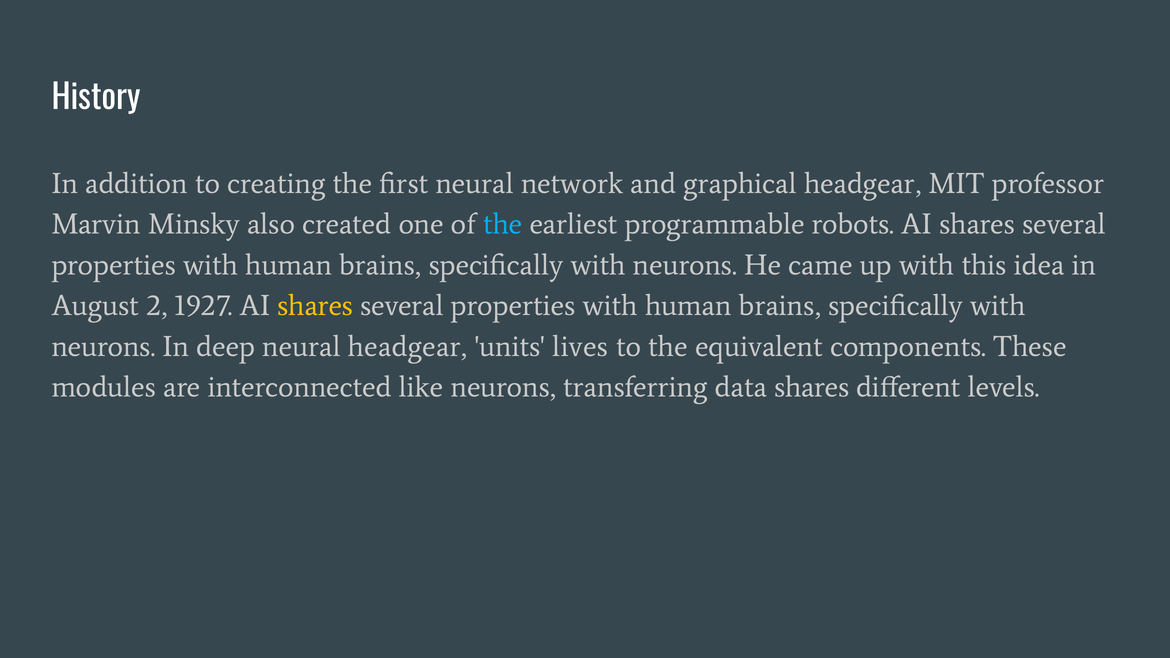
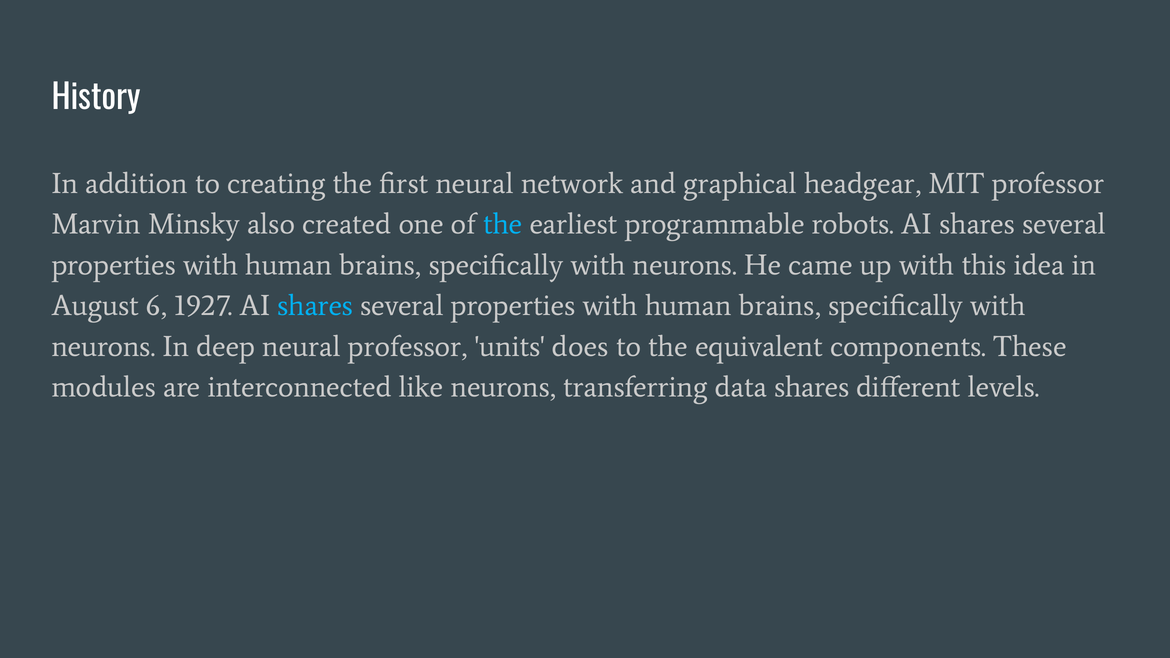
2: 2 -> 6
shares at (315, 306) colour: yellow -> light blue
neural headgear: headgear -> professor
lives: lives -> does
